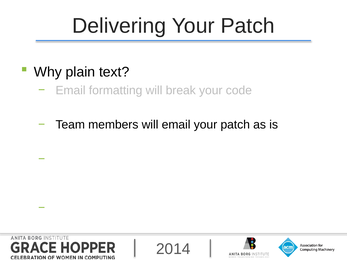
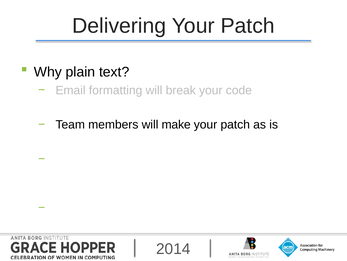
will email: email -> make
